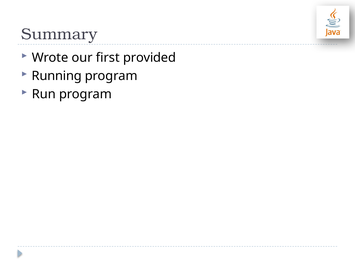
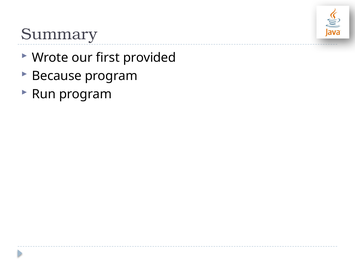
Running: Running -> Because
